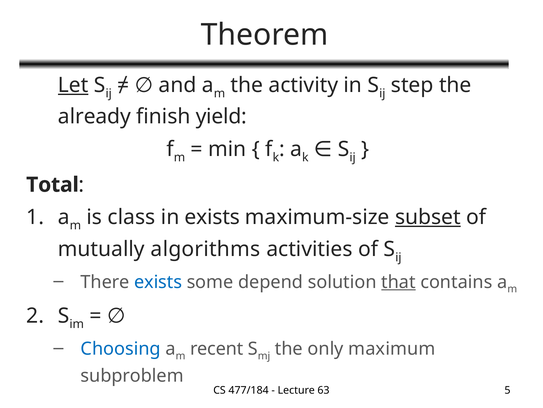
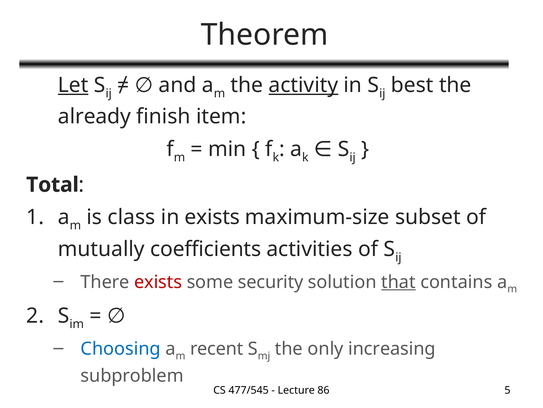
activity underline: none -> present
step: step -> best
yield: yield -> item
subset underline: present -> none
algorithms: algorithms -> coefficients
exists at (158, 282) colour: blue -> red
depend: depend -> security
maximum: maximum -> increasing
477/184: 477/184 -> 477/545
63: 63 -> 86
